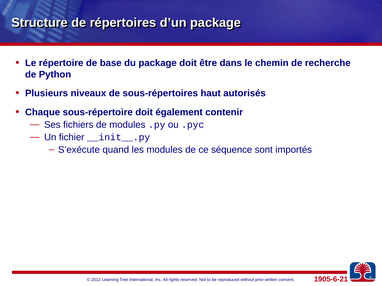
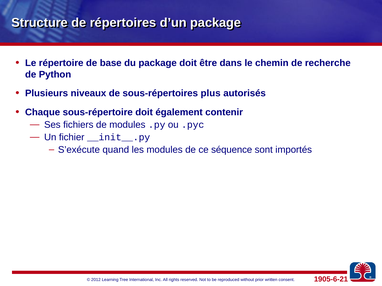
haut: haut -> plus
